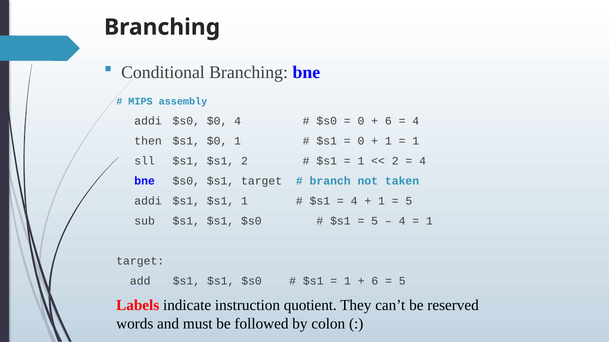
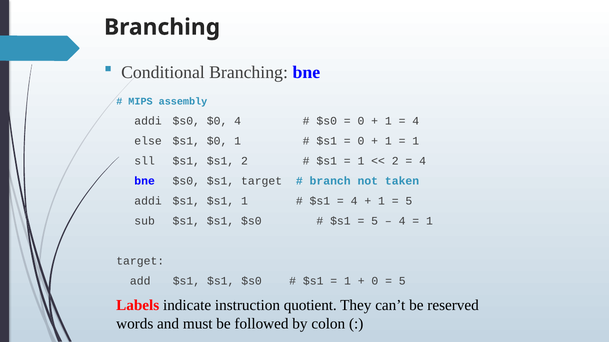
6 at (388, 121): 6 -> 1
then: then -> else
6 at (375, 282): 6 -> 0
